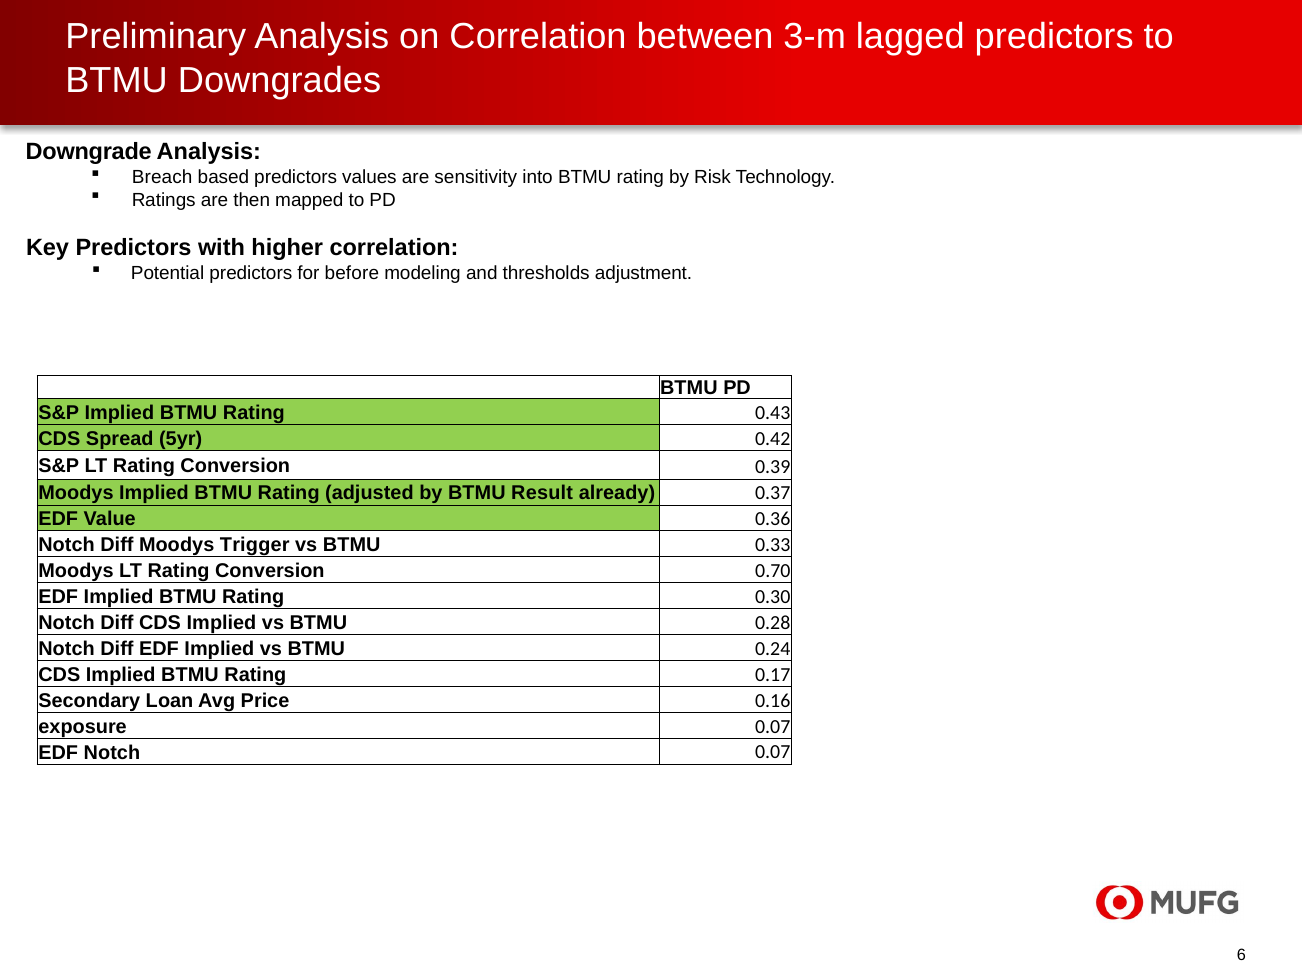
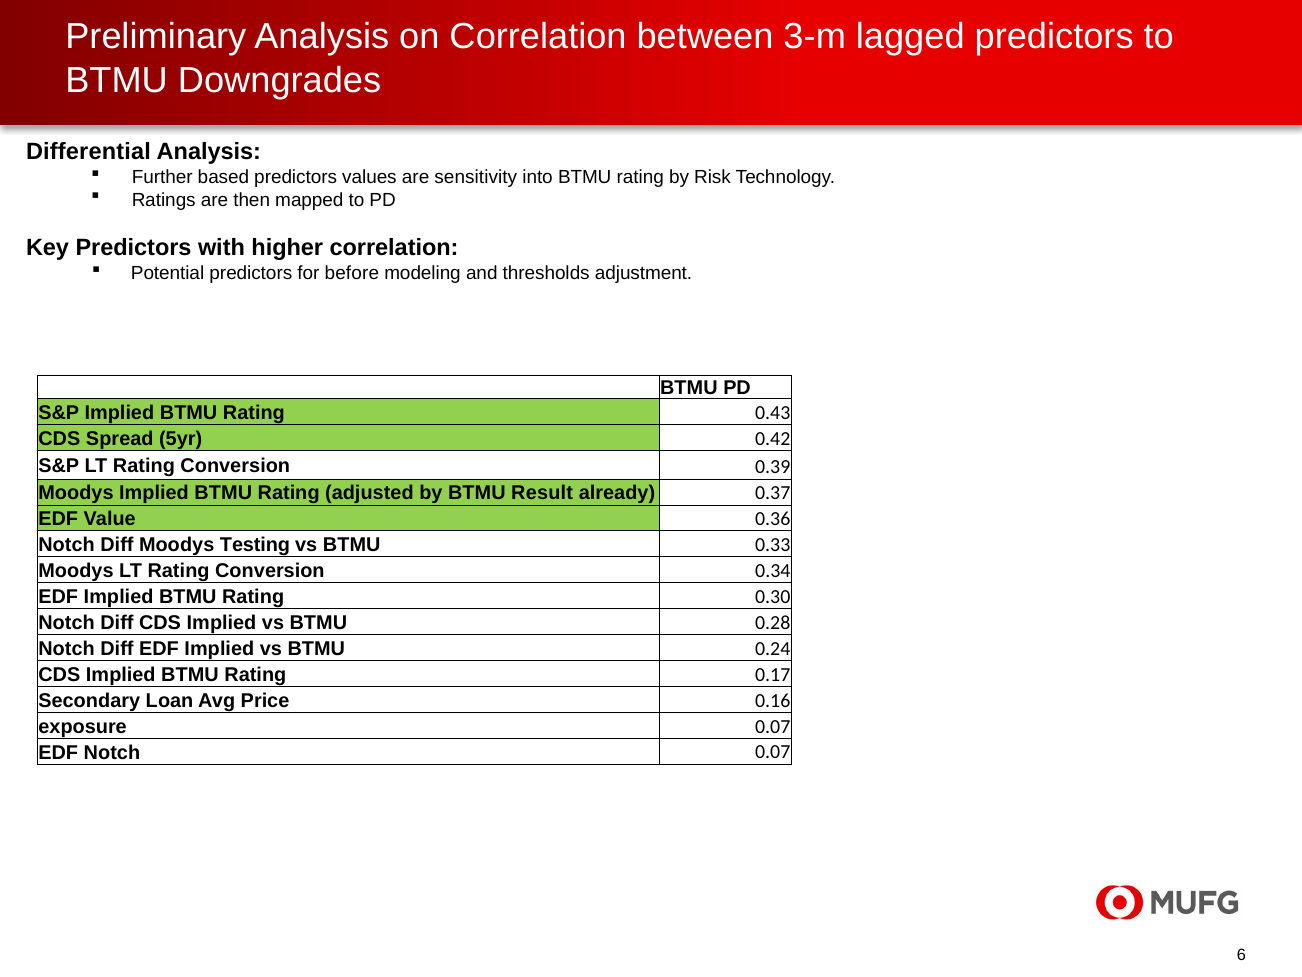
Downgrade: Downgrade -> Differential
Breach: Breach -> Further
Trigger: Trigger -> Testing
0.70: 0.70 -> 0.34
